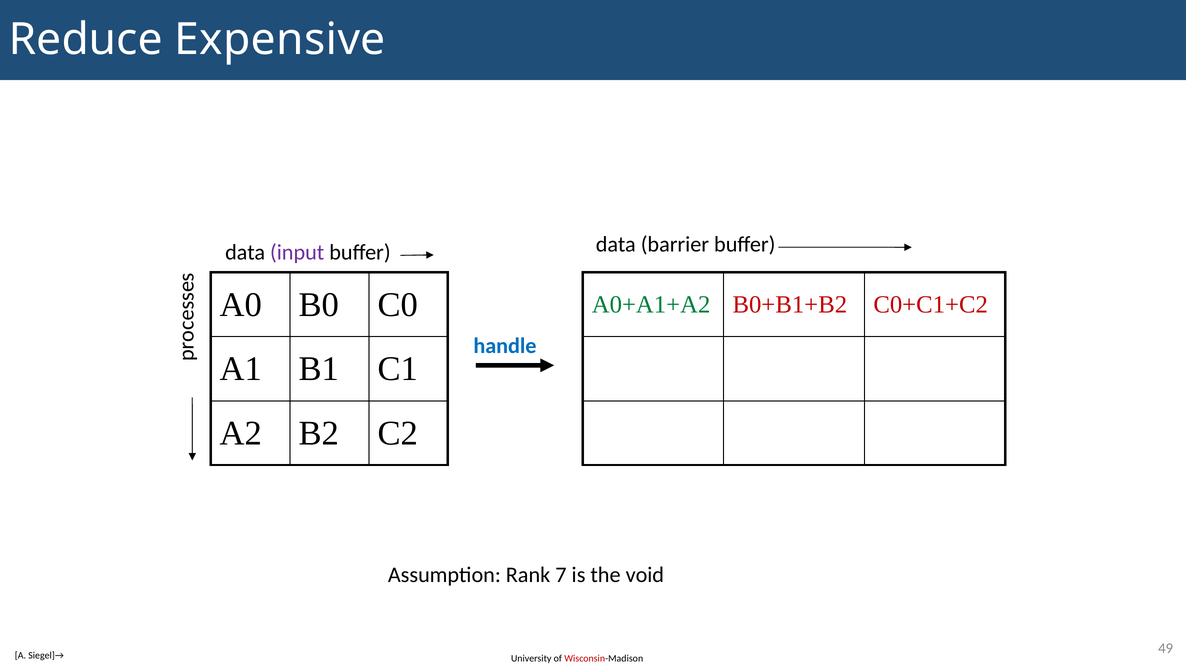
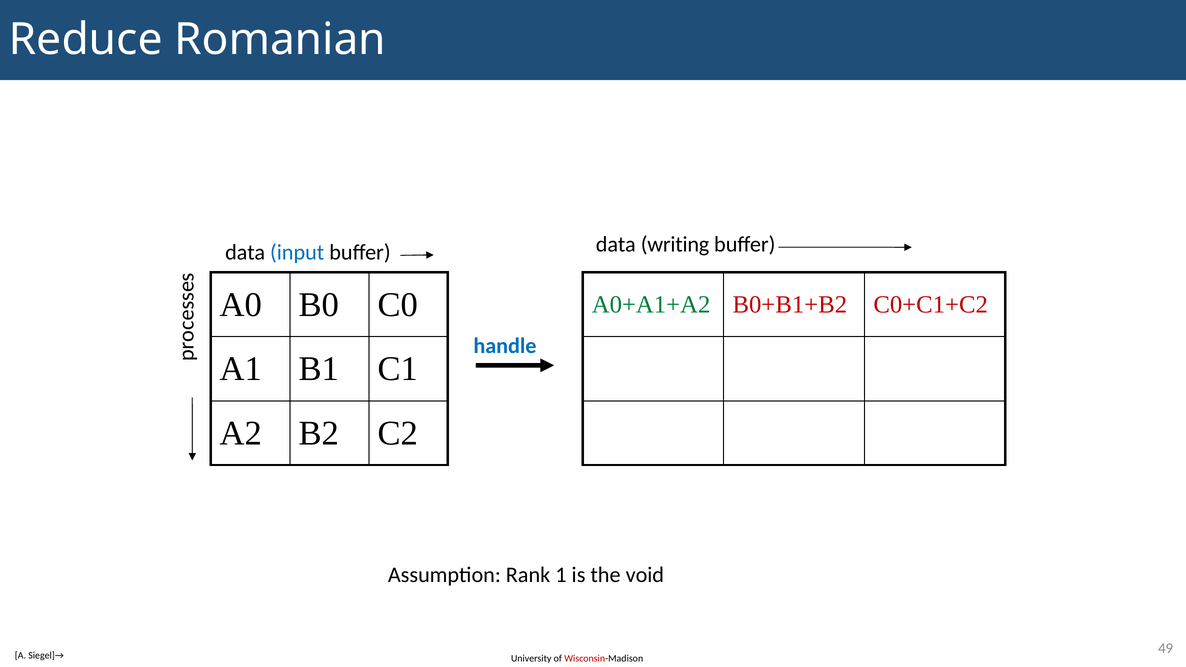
Expensive: Expensive -> Romanian
input colour: purple -> blue
barrier: barrier -> writing
7: 7 -> 1
